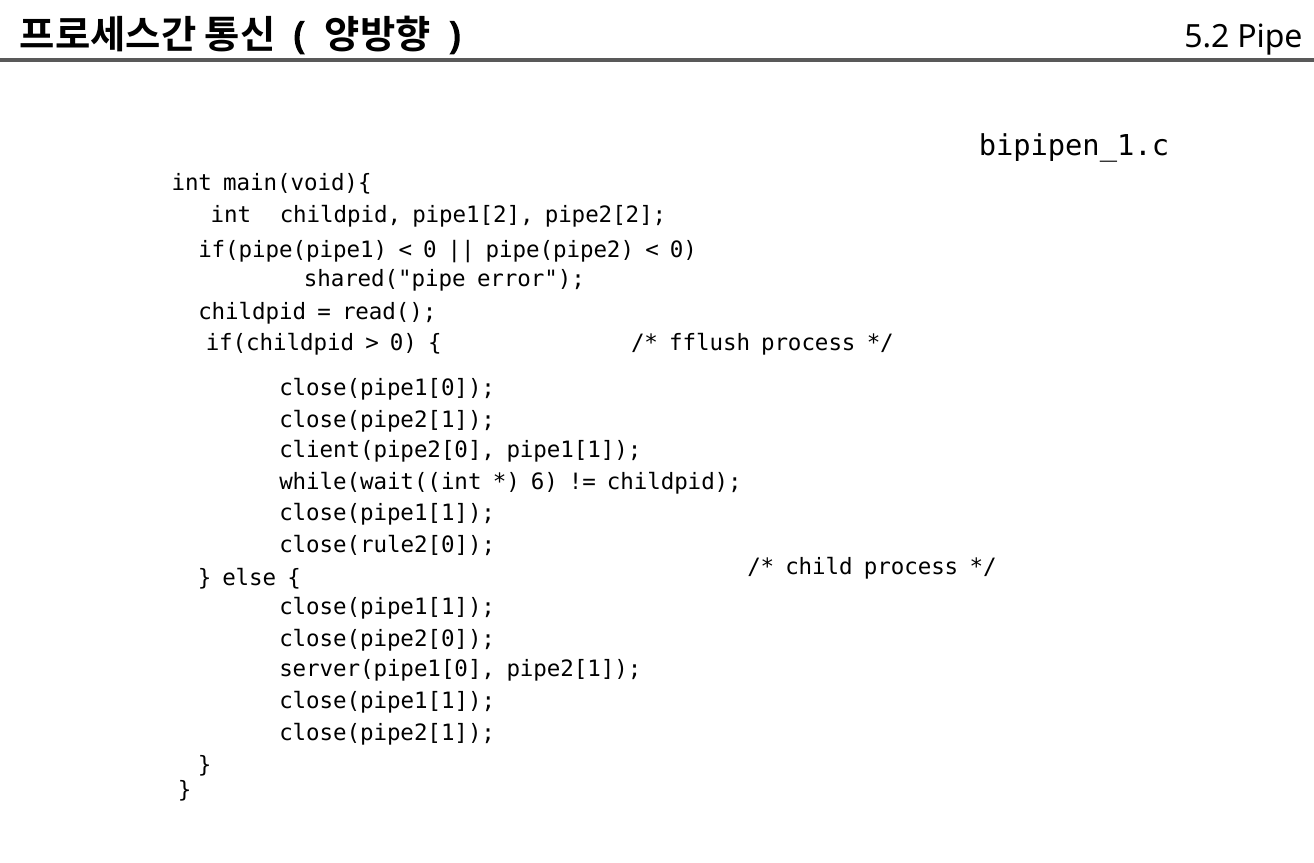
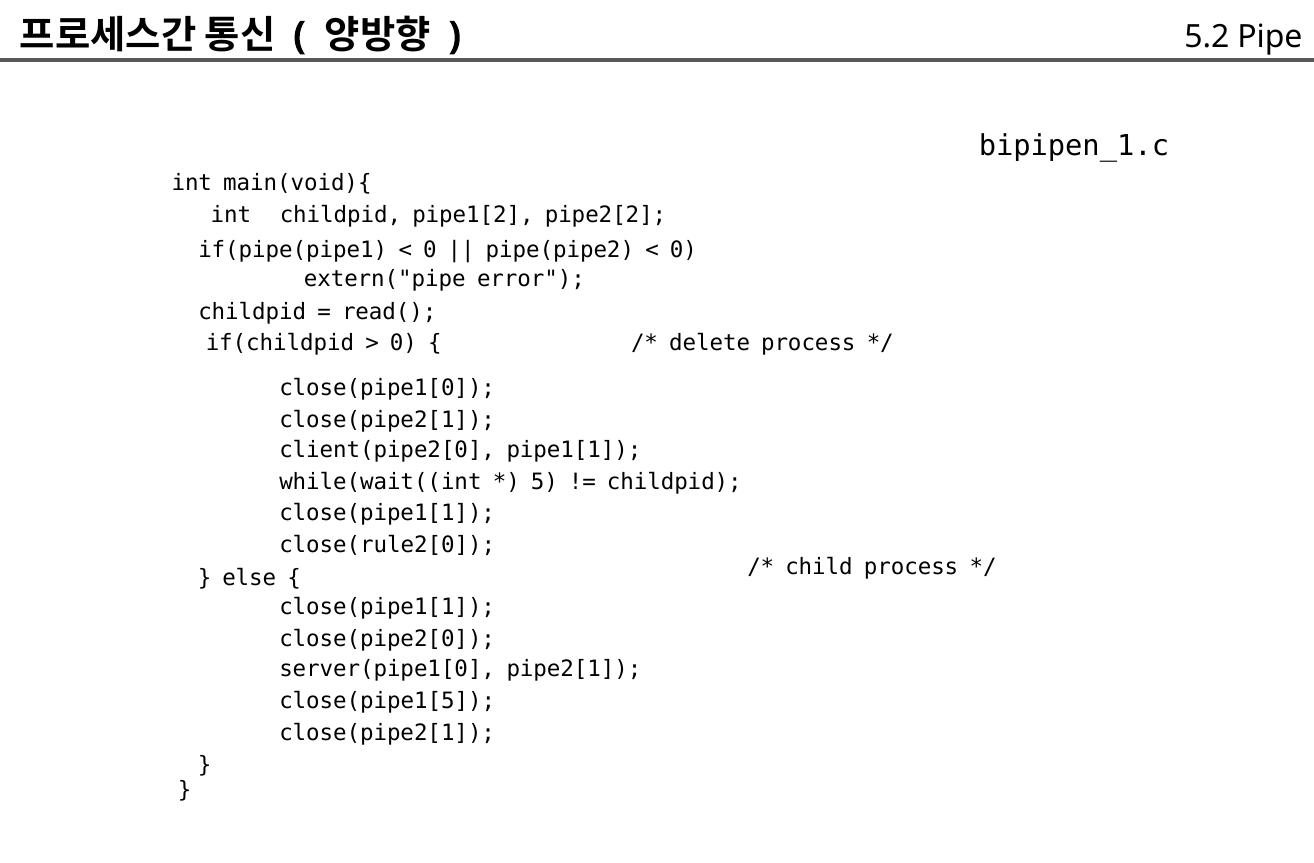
shared("pipe: shared("pipe -> extern("pipe
fflush: fflush -> delete
6: 6 -> 5
close(pipe1[1 at (387, 701): close(pipe1[1 -> close(pipe1[5
